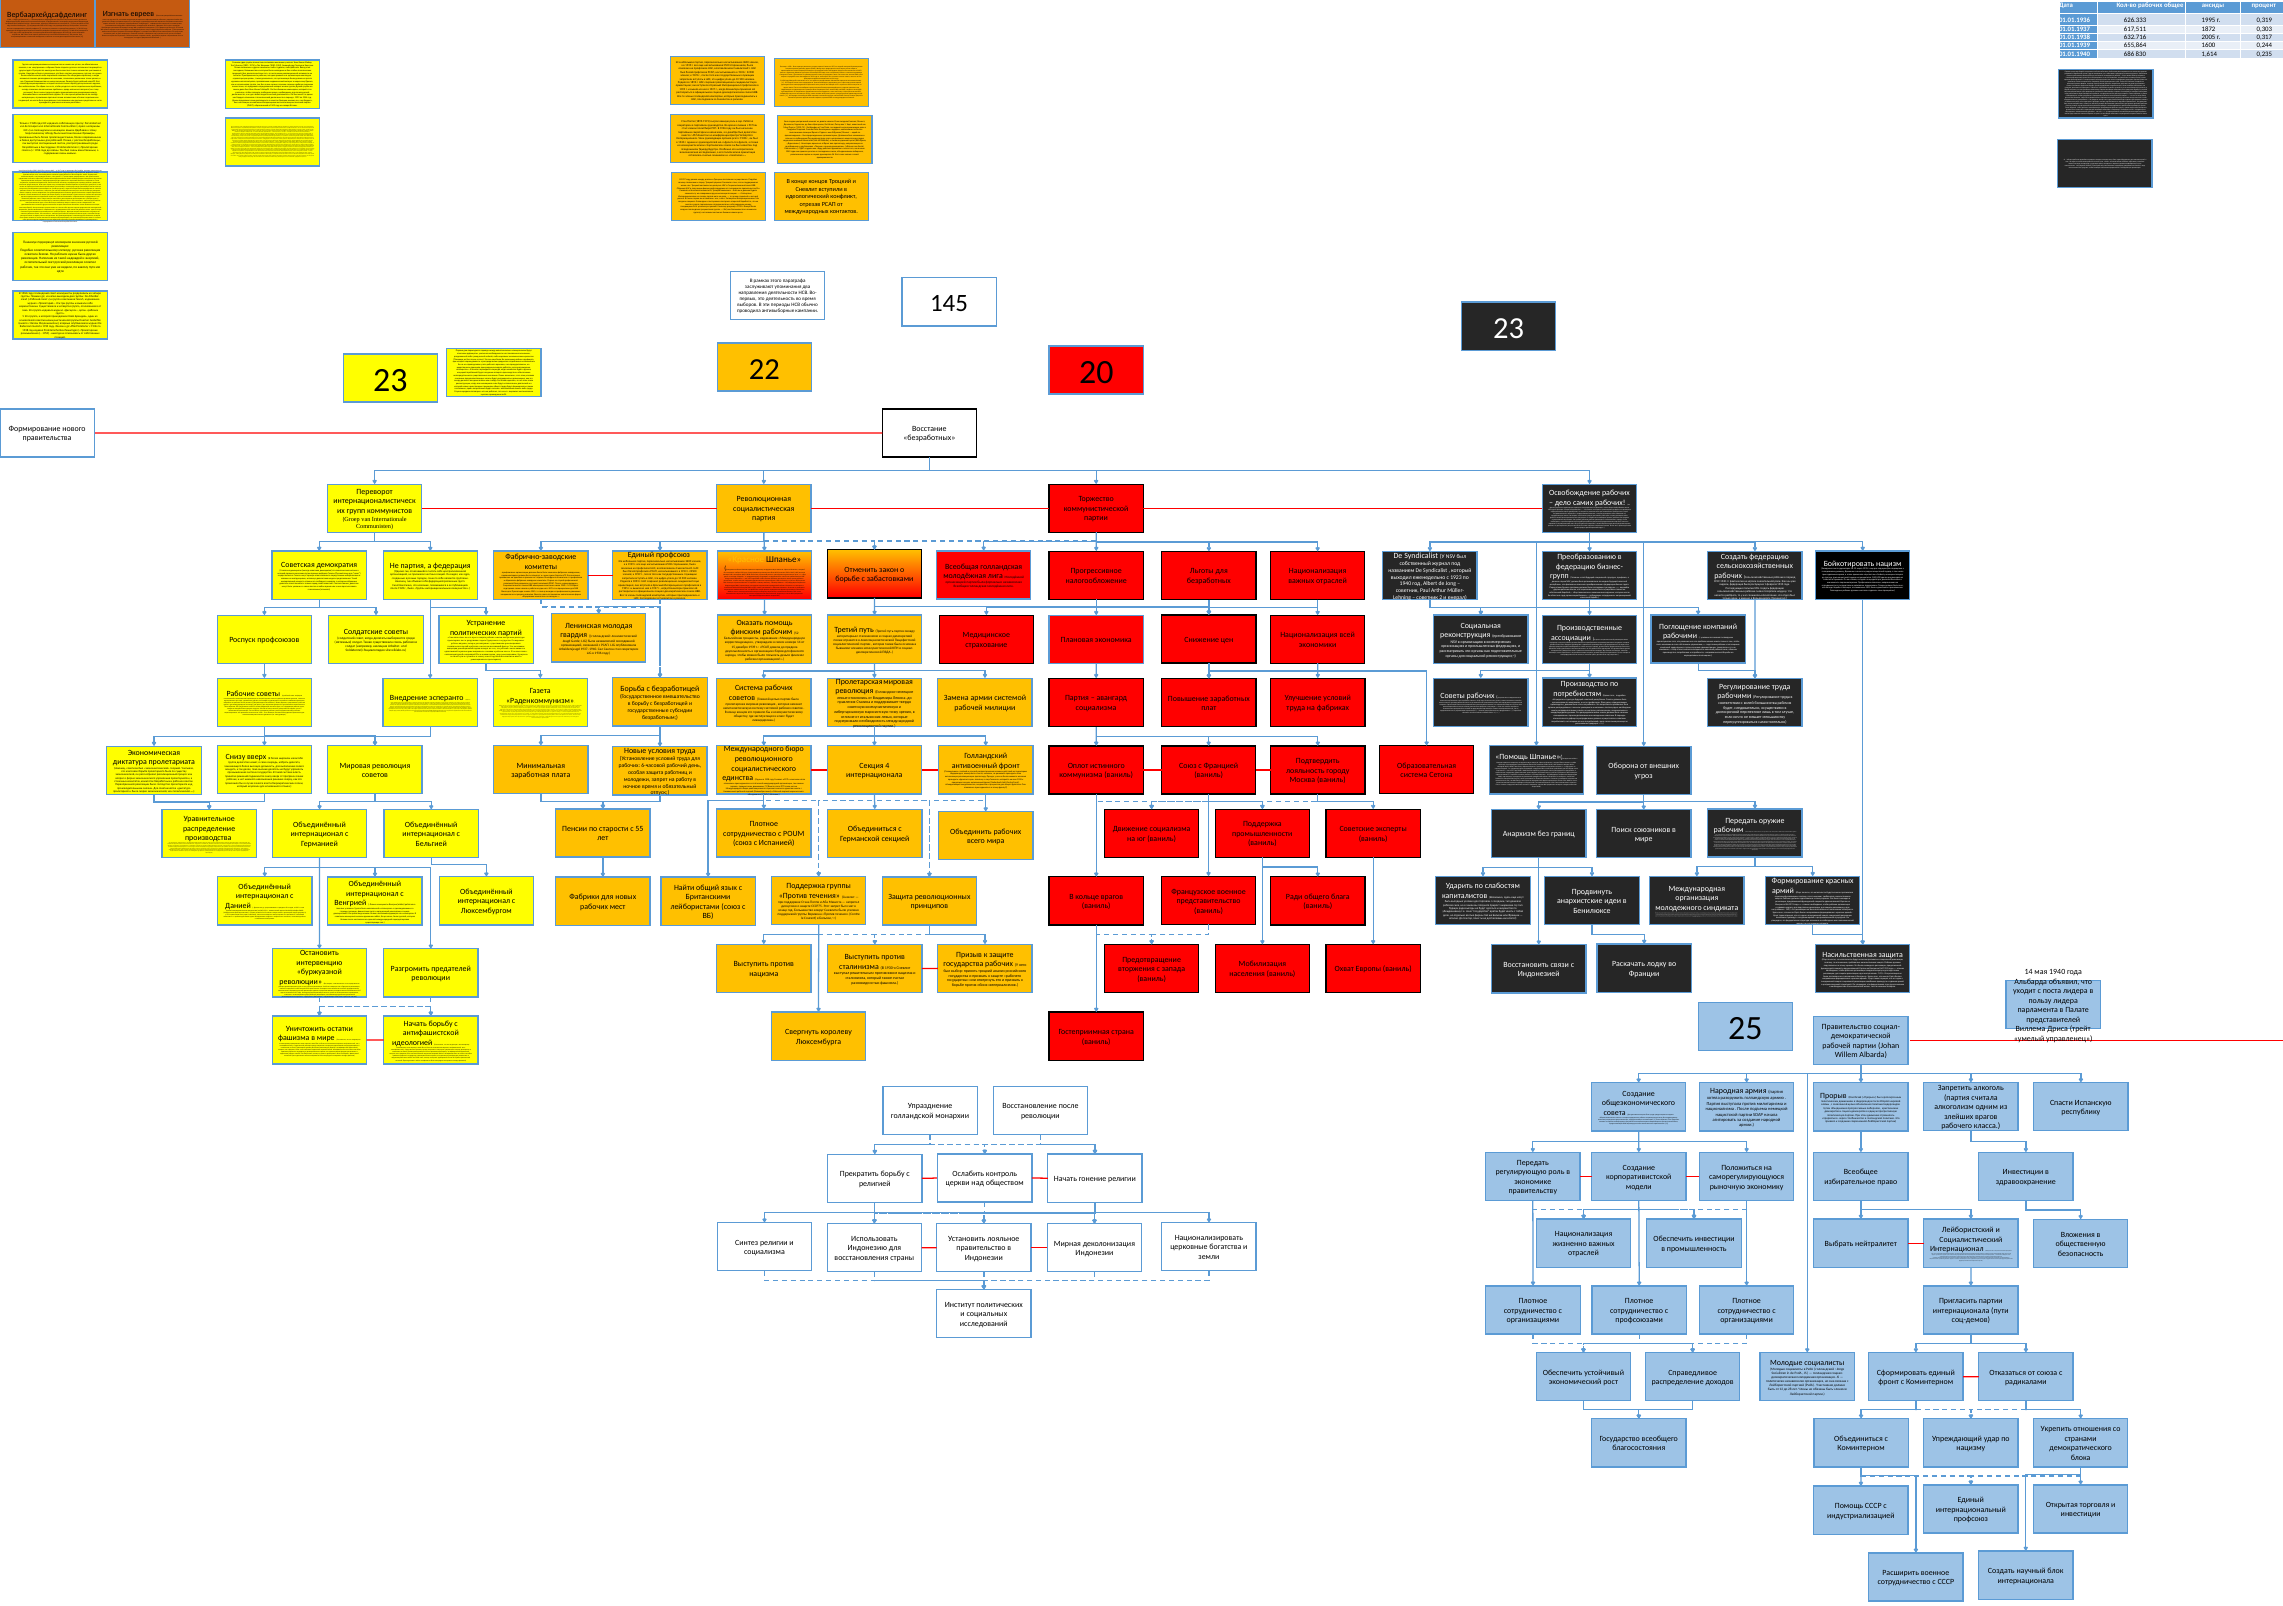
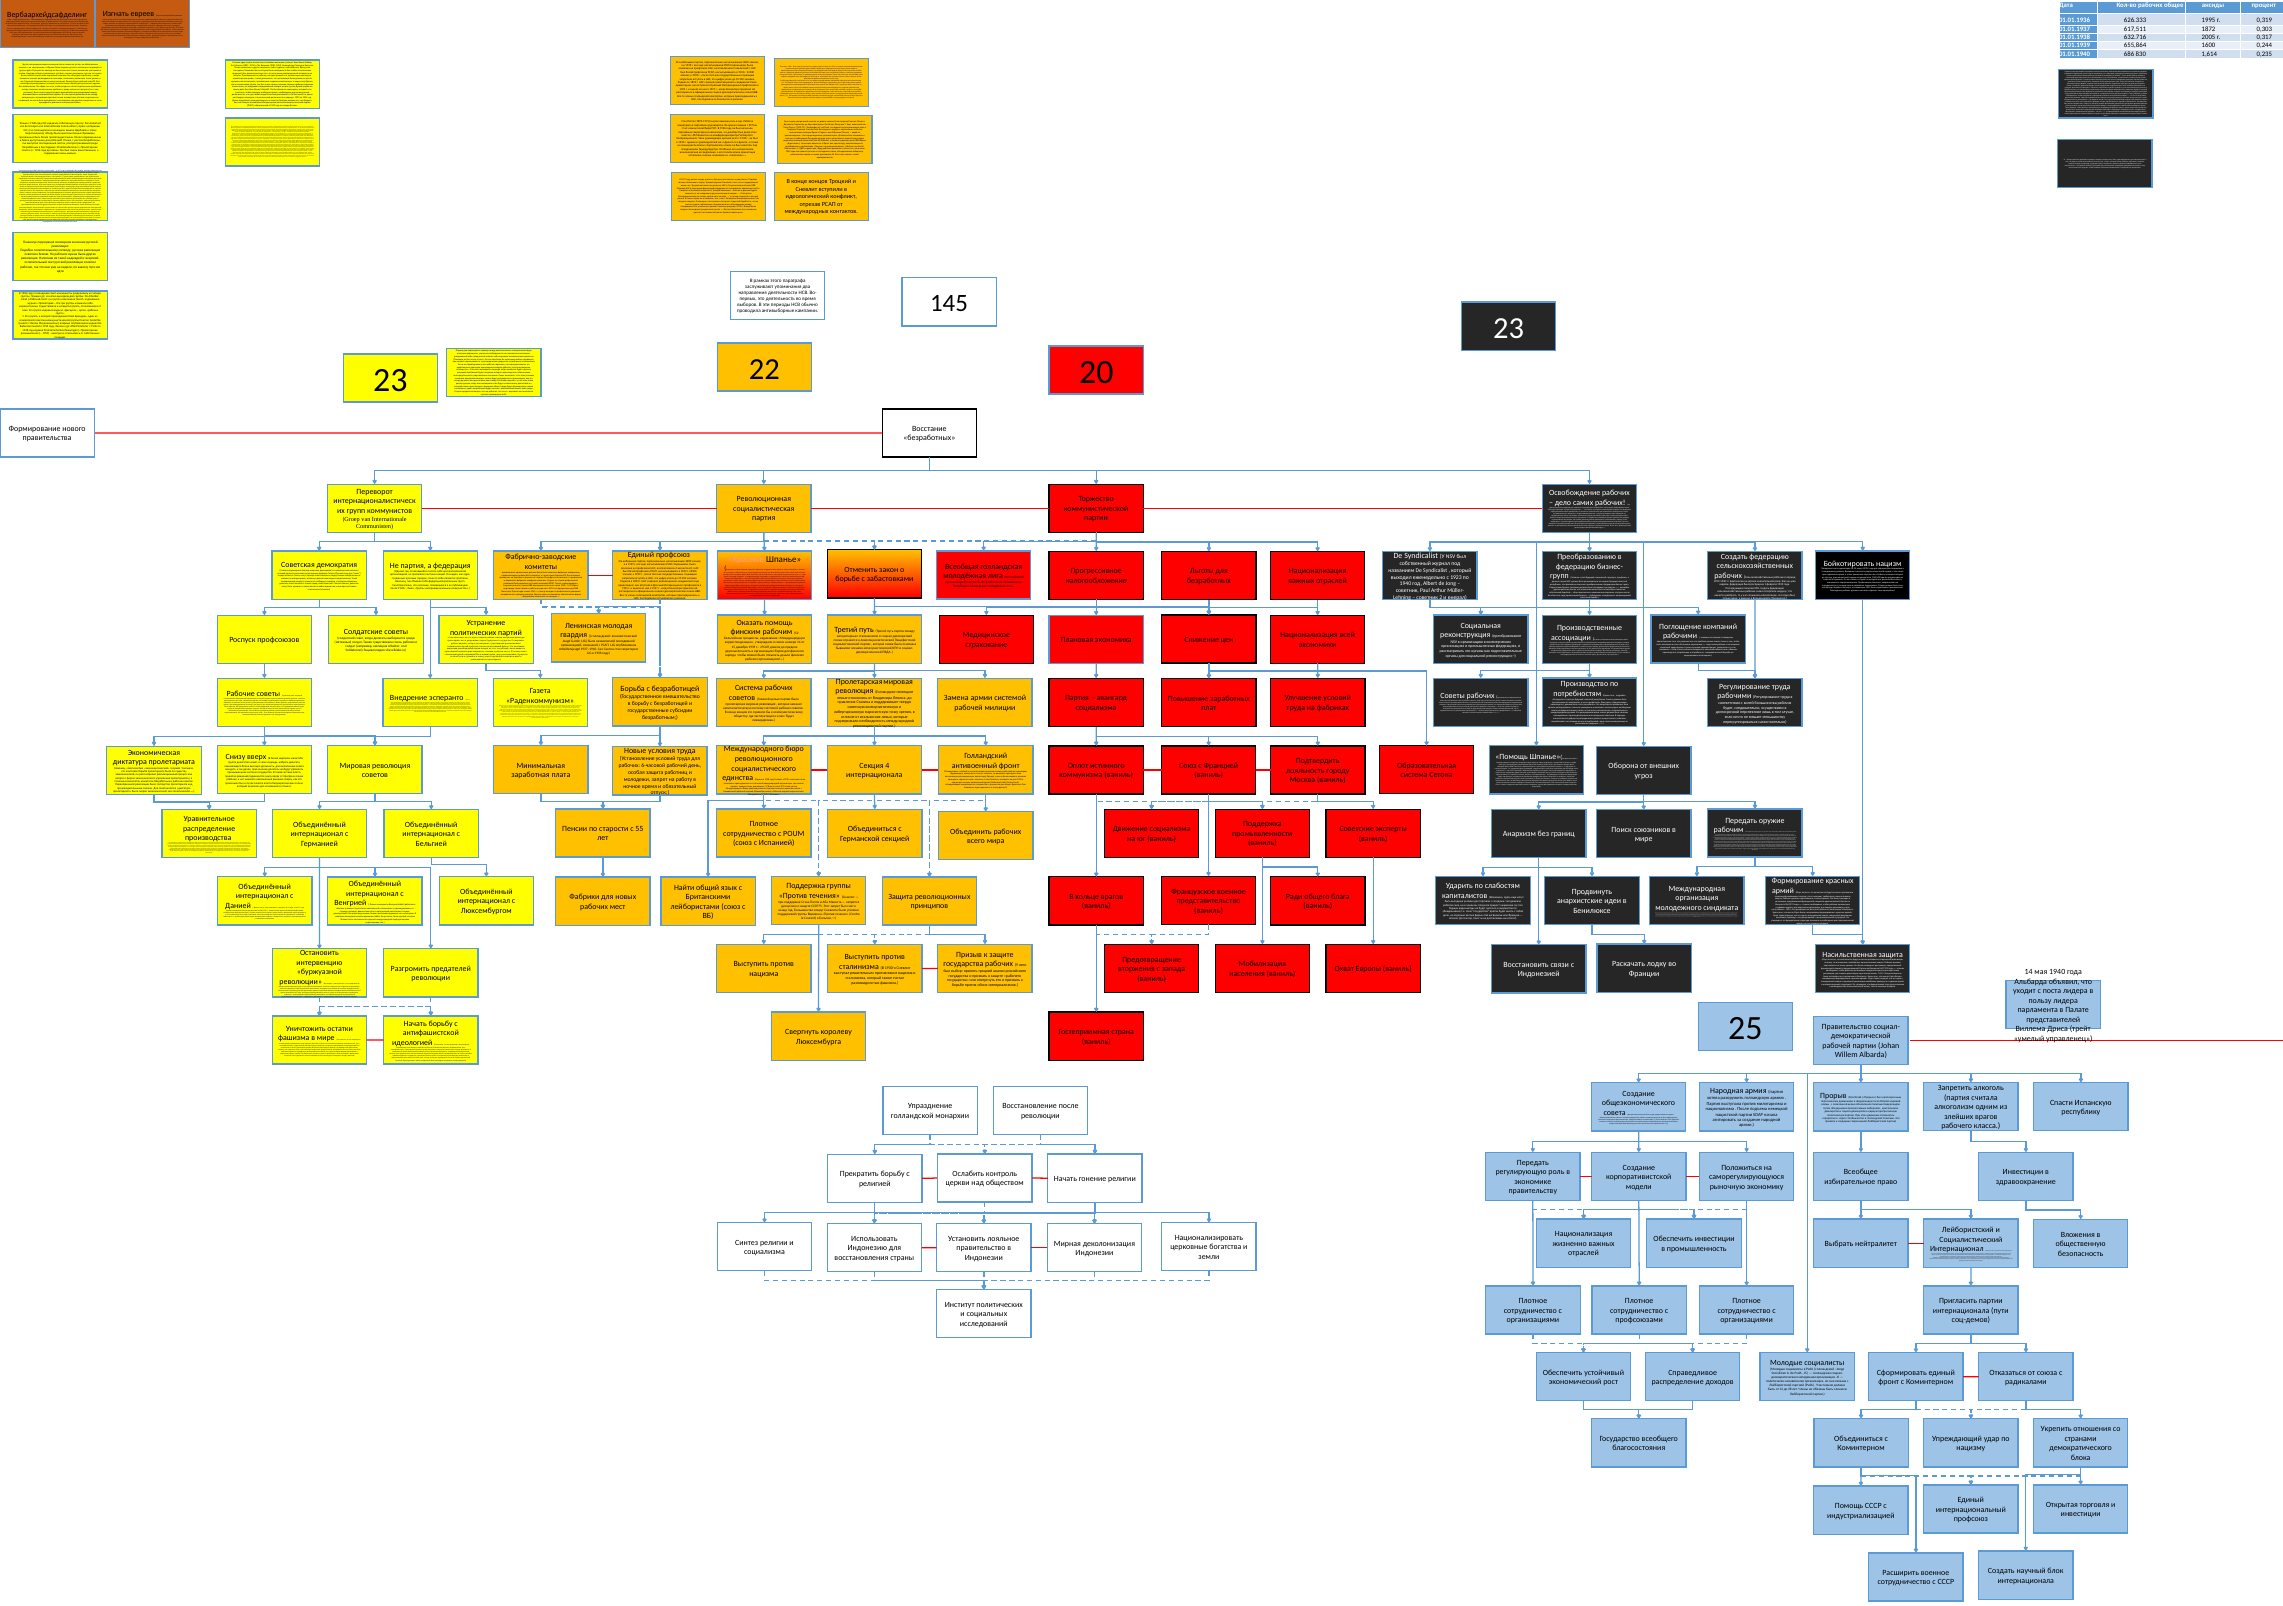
Красное at (746, 560) colour: yellow -> pink
